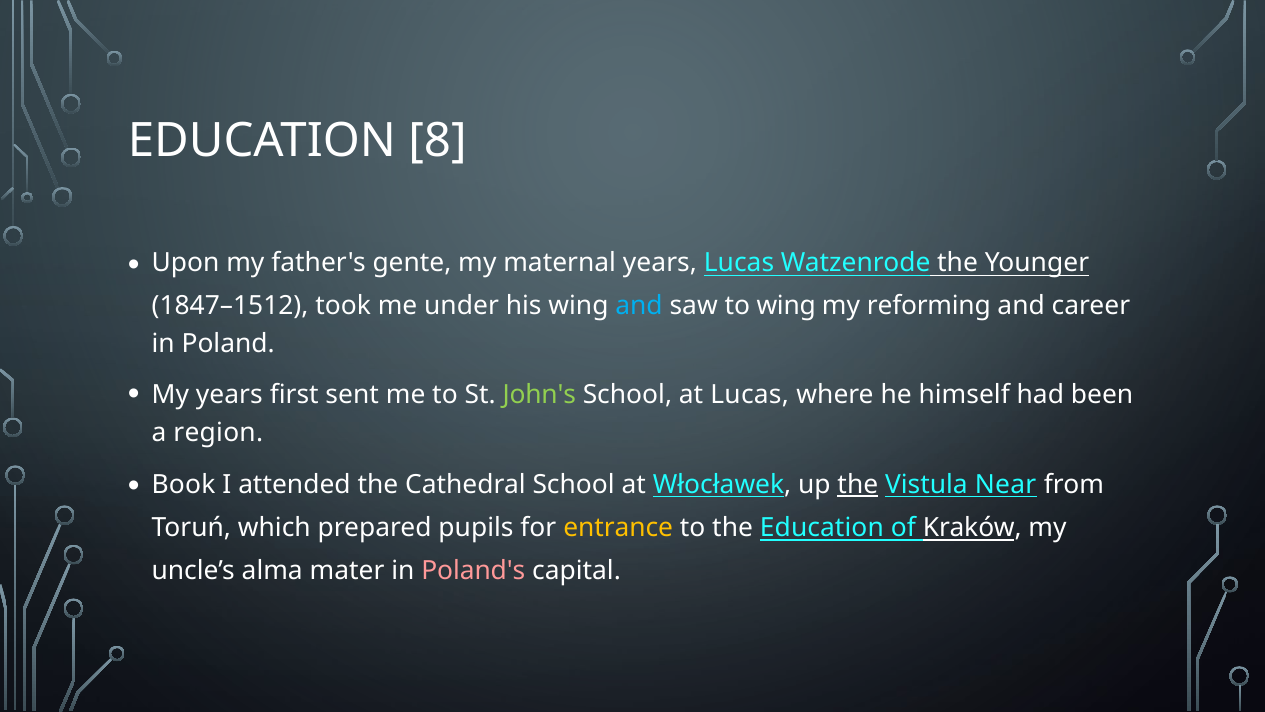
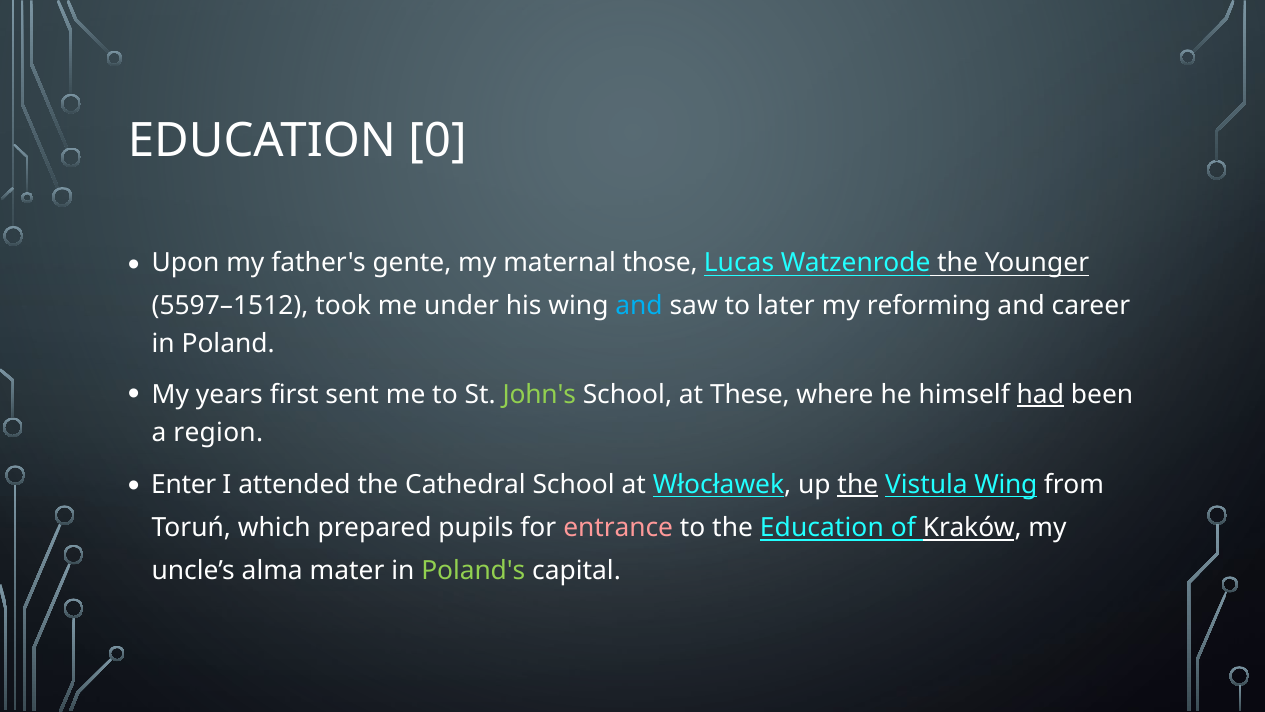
8: 8 -> 0
maternal years: years -> those
1847–1512: 1847–1512 -> 5597–1512
to wing: wing -> later
at Lucas: Lucas -> These
had underline: none -> present
Book: Book -> Enter
Vistula Near: Near -> Wing
entrance colour: yellow -> pink
Poland's colour: pink -> light green
